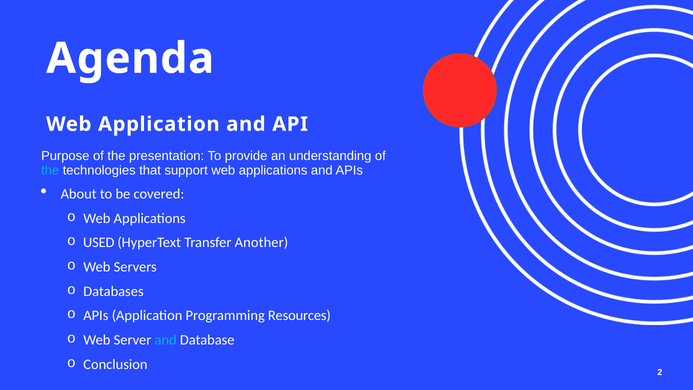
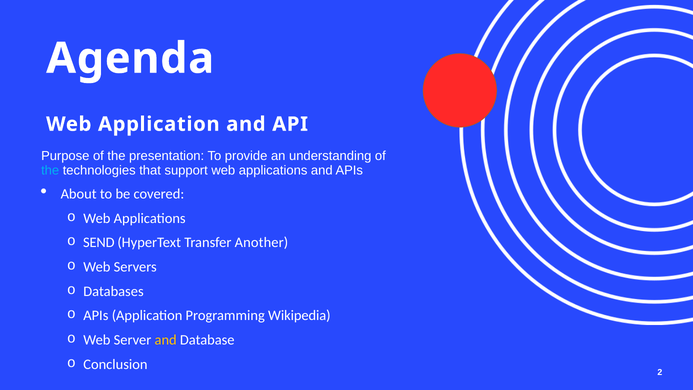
USED: USED -> SEND
Resources: Resources -> Wikipedia
and at (166, 340) colour: light blue -> yellow
